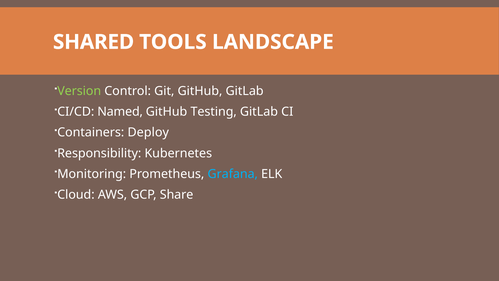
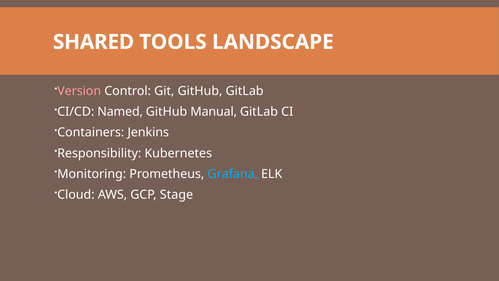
Version colour: light green -> pink
Testing: Testing -> Manual
Deploy: Deploy -> Jenkins
Share: Share -> Stage
